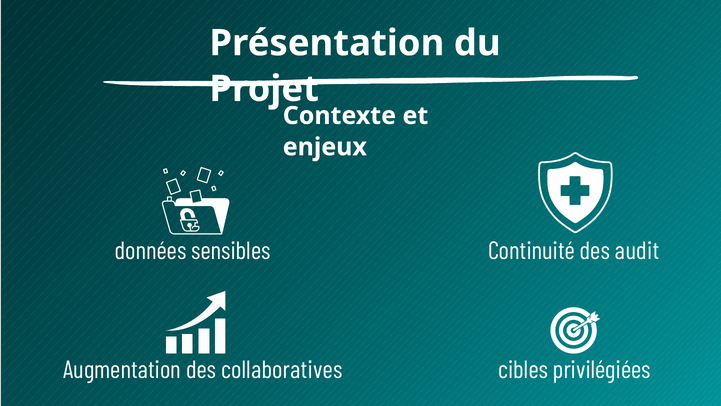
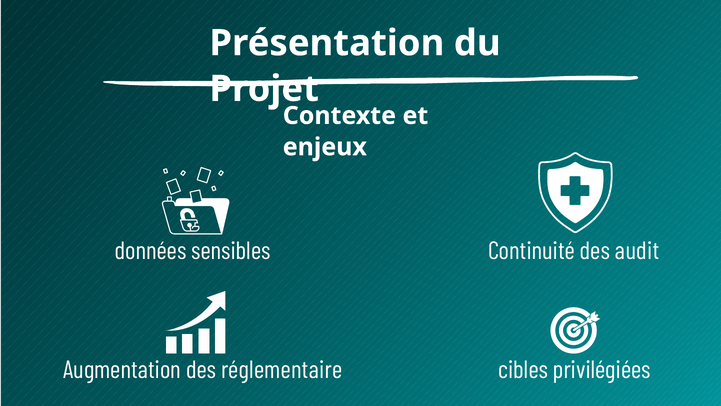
collaboratives: collaboratives -> réglementaire
